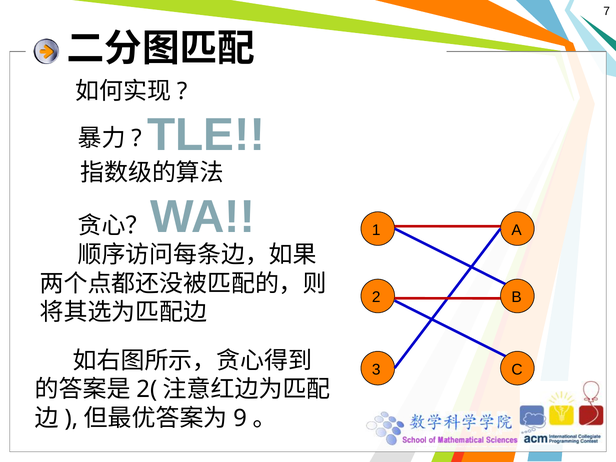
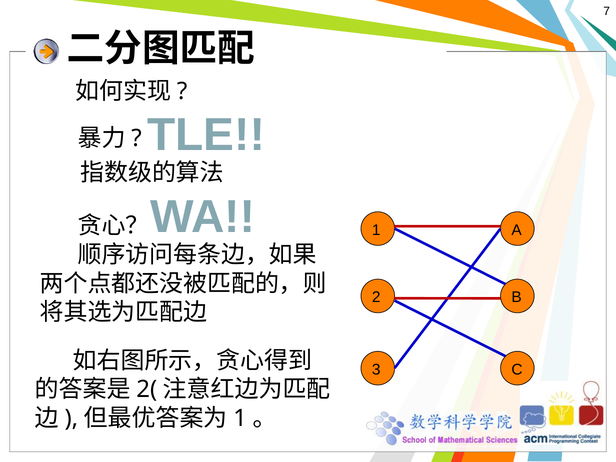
9 at (240, 418): 9 -> 1
